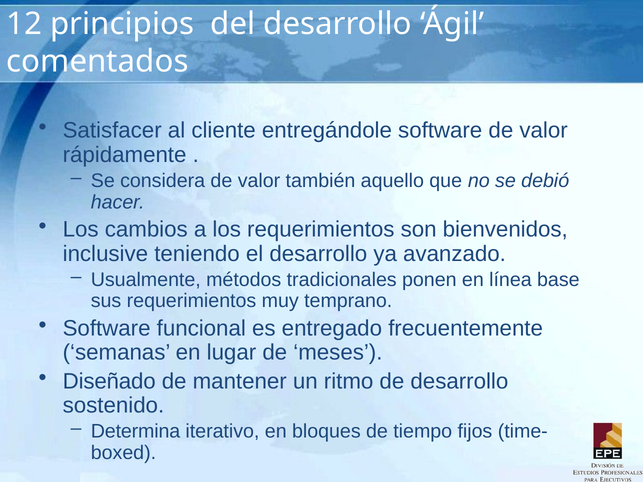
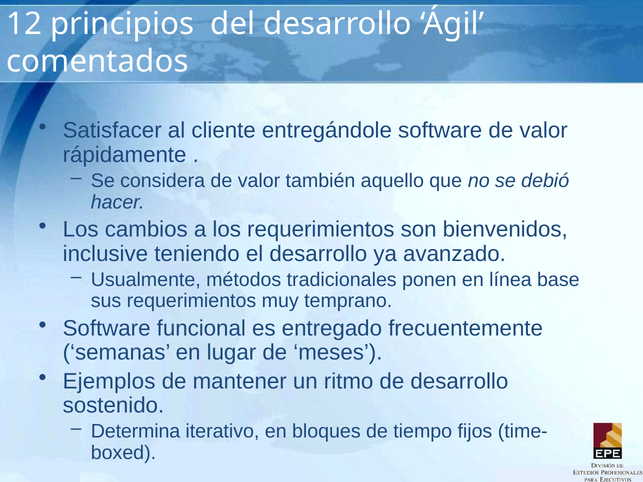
Diseñado: Diseñado -> Ejemplos
